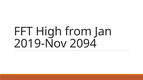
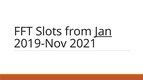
High: High -> Slots
Jan underline: none -> present
2094: 2094 -> 2021
